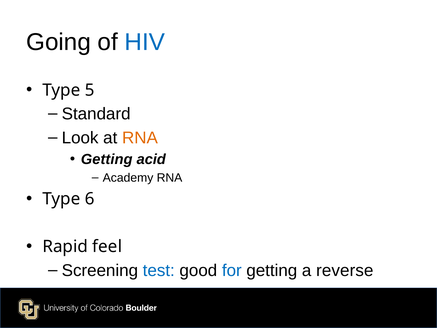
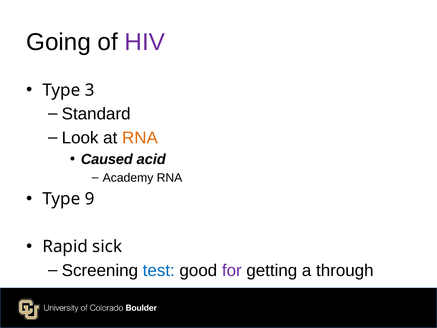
HIV colour: blue -> purple
5: 5 -> 3
Getting at (107, 159): Getting -> Caused
6: 6 -> 9
feel: feel -> sick
for colour: blue -> purple
reverse: reverse -> through
